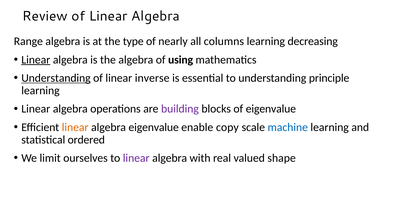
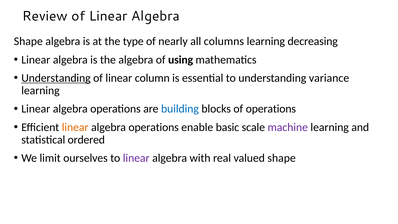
Range at (28, 41): Range -> Shape
Linear at (36, 60) underline: present -> none
inverse: inverse -> column
principle: principle -> variance
building colour: purple -> blue
of eigenvalue: eigenvalue -> operations
eigenvalue at (154, 127): eigenvalue -> operations
copy: copy -> basic
machine colour: blue -> purple
